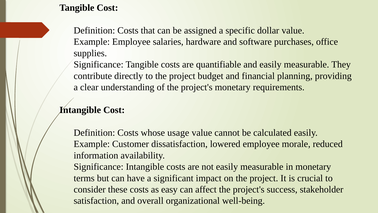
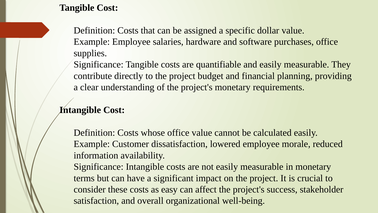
whose usage: usage -> office
